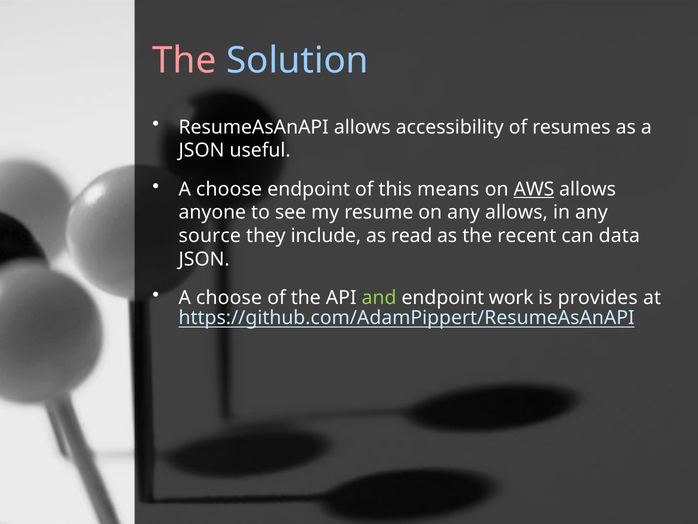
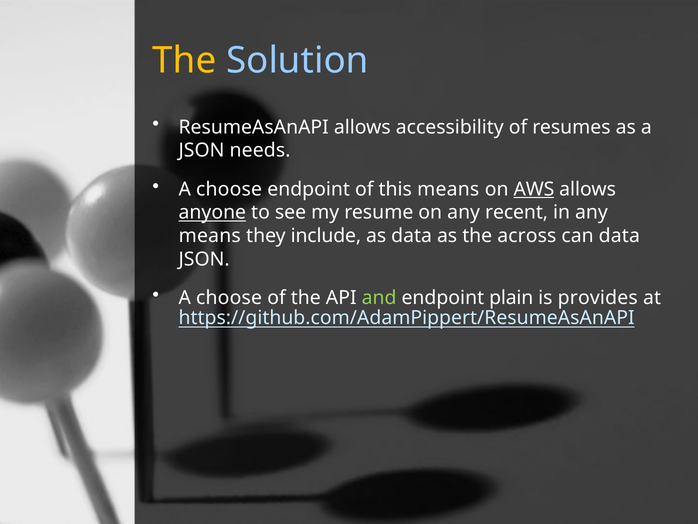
The at (184, 61) colour: pink -> yellow
useful: useful -> needs
anyone underline: none -> present
any allows: allows -> recent
source at (210, 236): source -> means
as read: read -> data
recent: recent -> across
work: work -> plain
